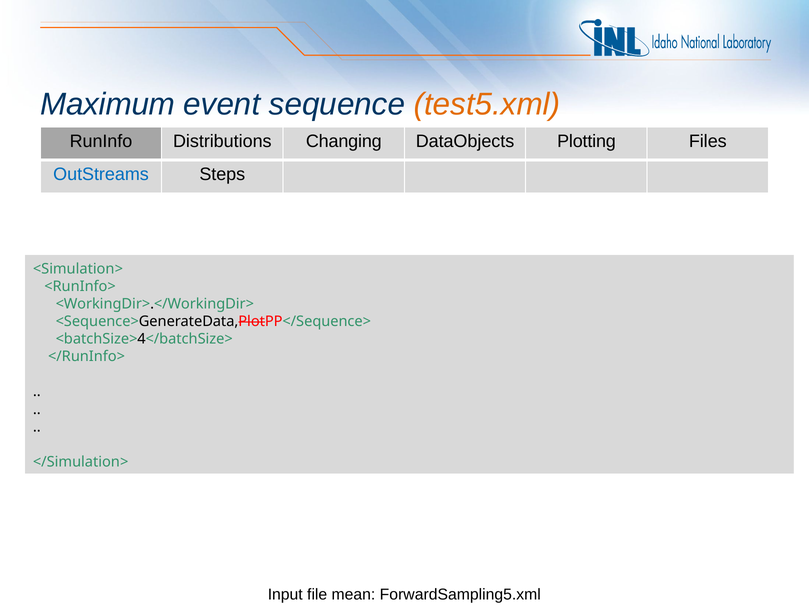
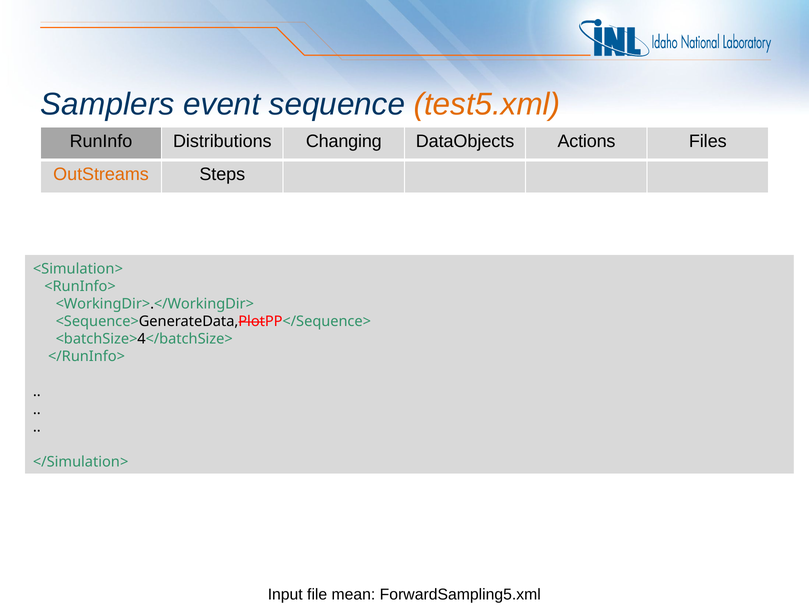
Maximum: Maximum -> Samplers
Plotting: Plotting -> Actions
OutStreams colour: blue -> orange
